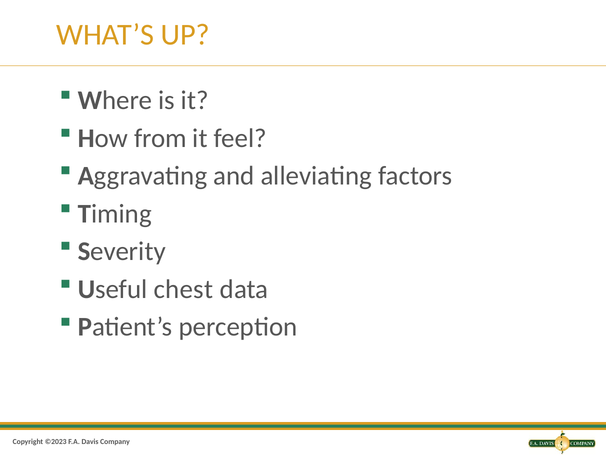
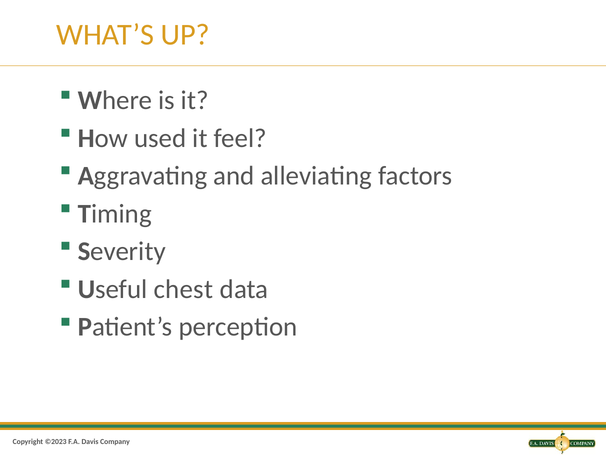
from: from -> used
